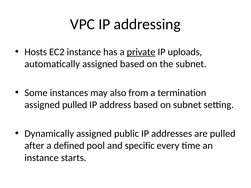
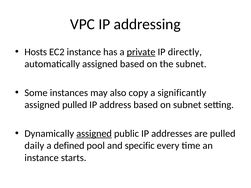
uploads: uploads -> directly
from: from -> copy
termination: termination -> significantly
assigned at (94, 134) underline: none -> present
after: after -> daily
